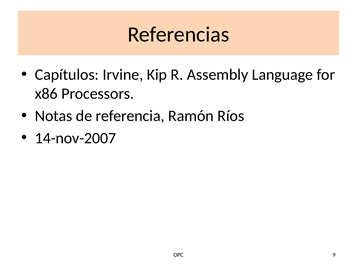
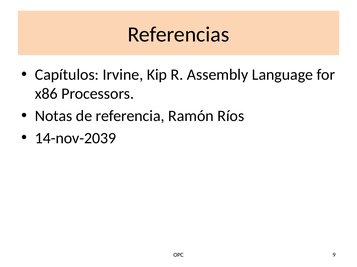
14-nov-2007: 14-nov-2007 -> 14-nov-2039
